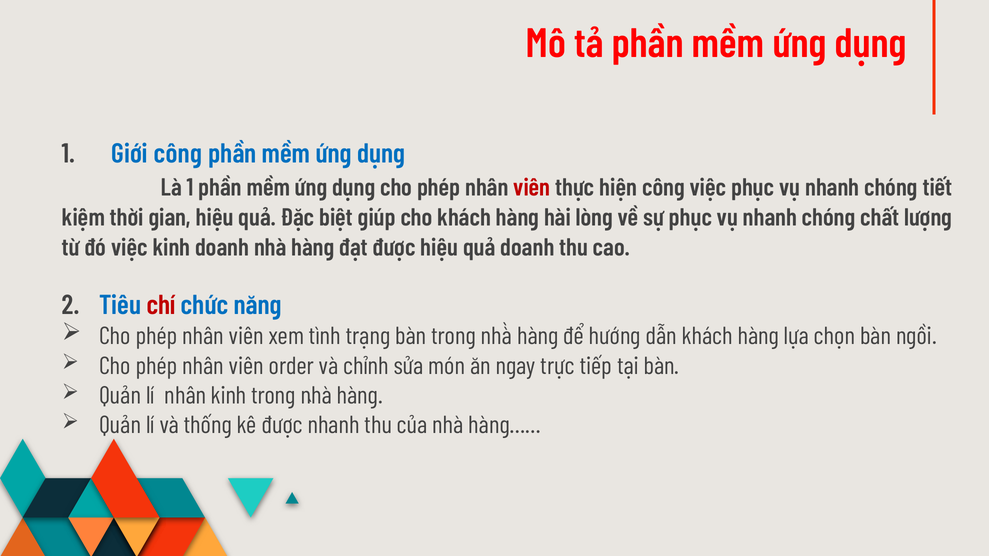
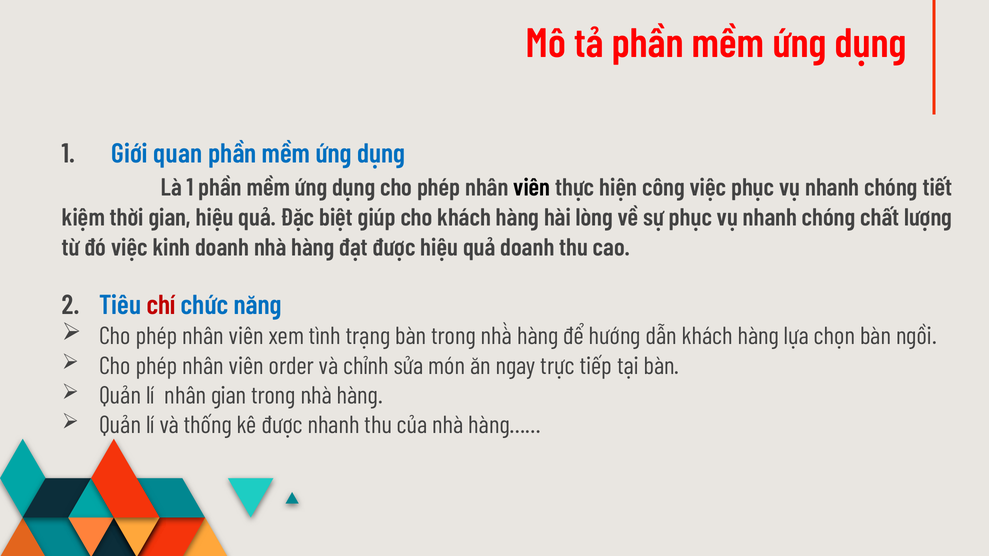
Giới công: công -> quan
viên at (532, 188) colour: red -> black
nhân kinh: kinh -> gian
